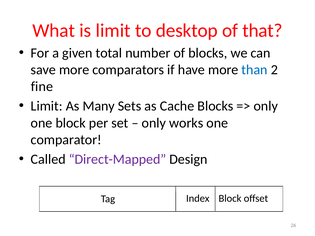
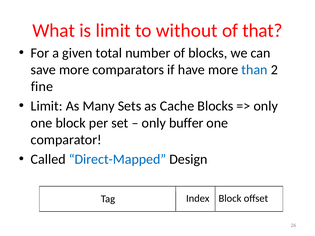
desktop: desktop -> without
works: works -> buffer
Direct-Mapped colour: purple -> blue
